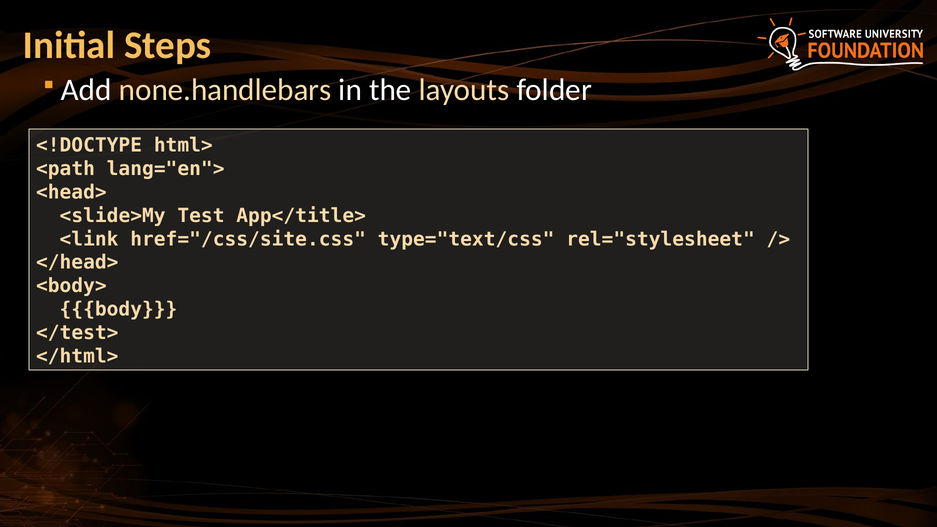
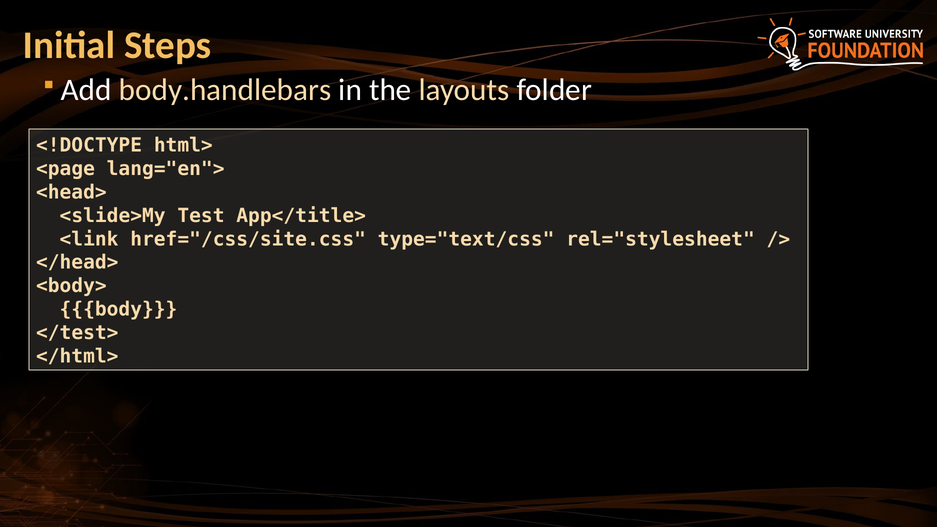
none.handlebars: none.handlebars -> body.handlebars
<path: <path -> <page
